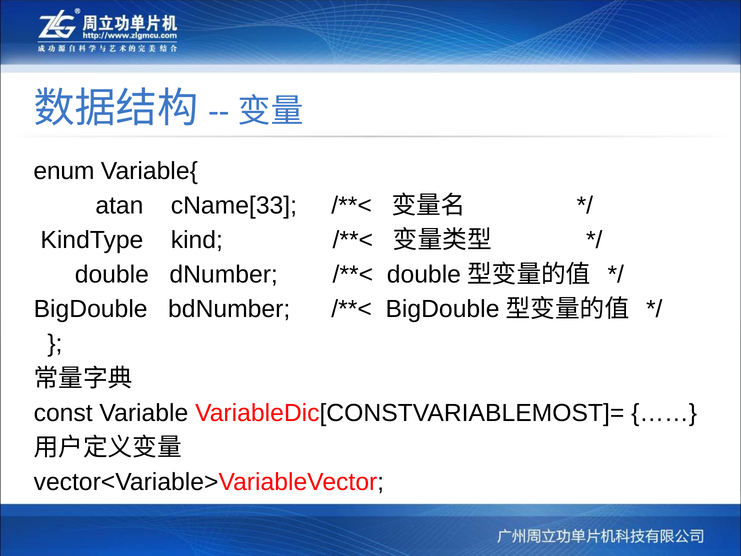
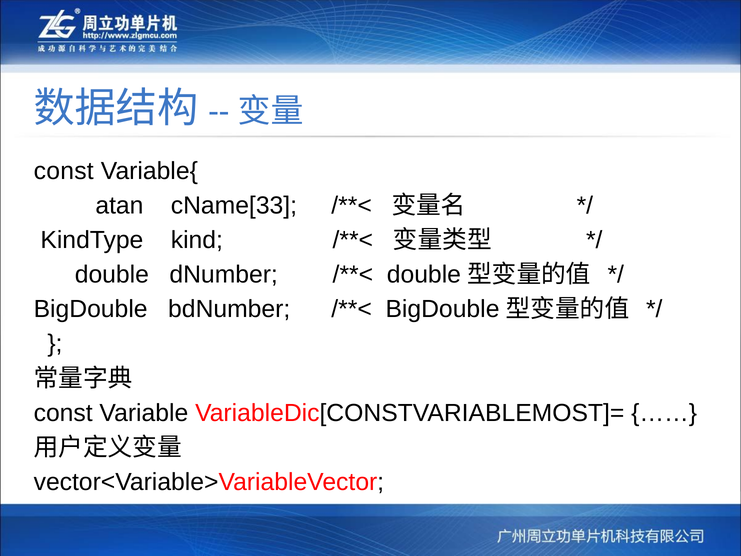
enum at (64, 171): enum -> const
